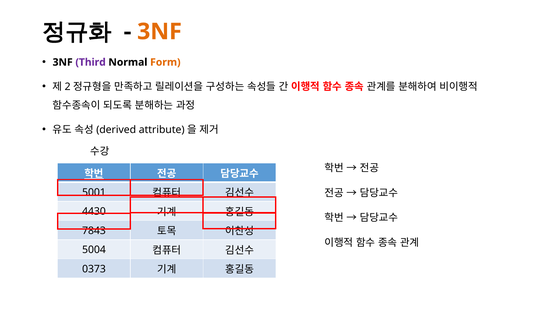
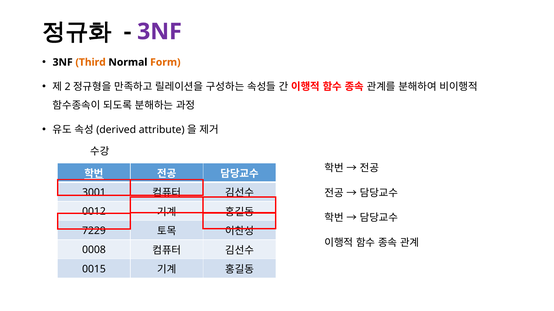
3NF at (159, 32) colour: orange -> purple
Third colour: purple -> orange
5001: 5001 -> 3001
4430: 4430 -> 0012
7843: 7843 -> 7229
5004: 5004 -> 0008
0373: 0373 -> 0015
